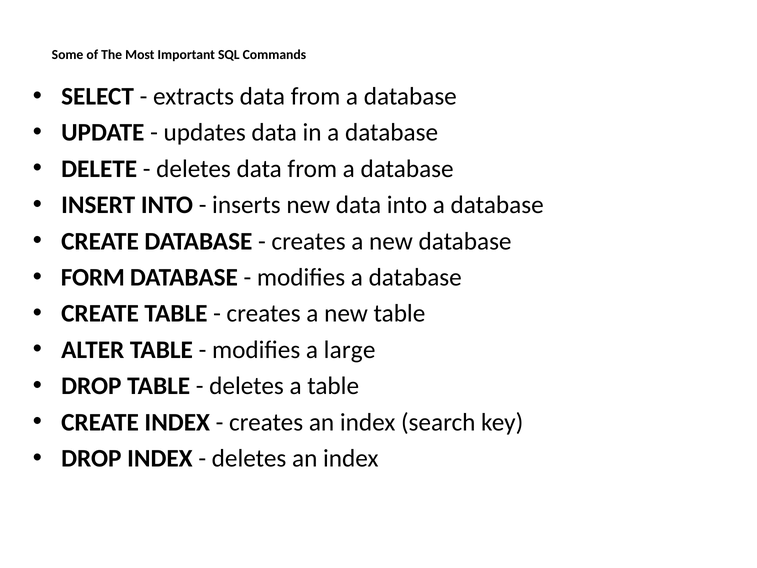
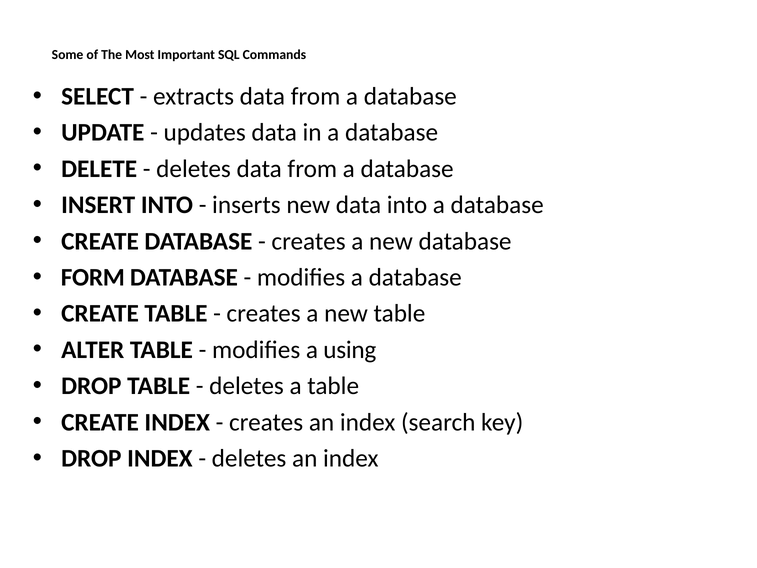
large: large -> using
